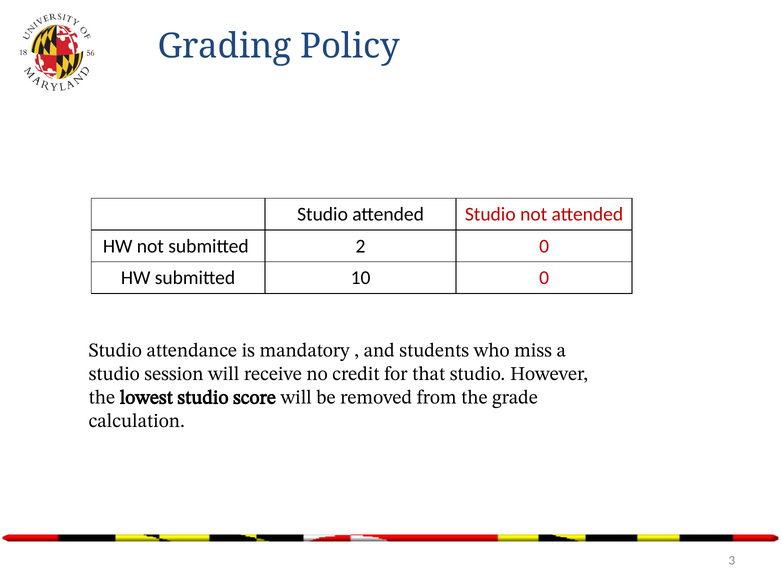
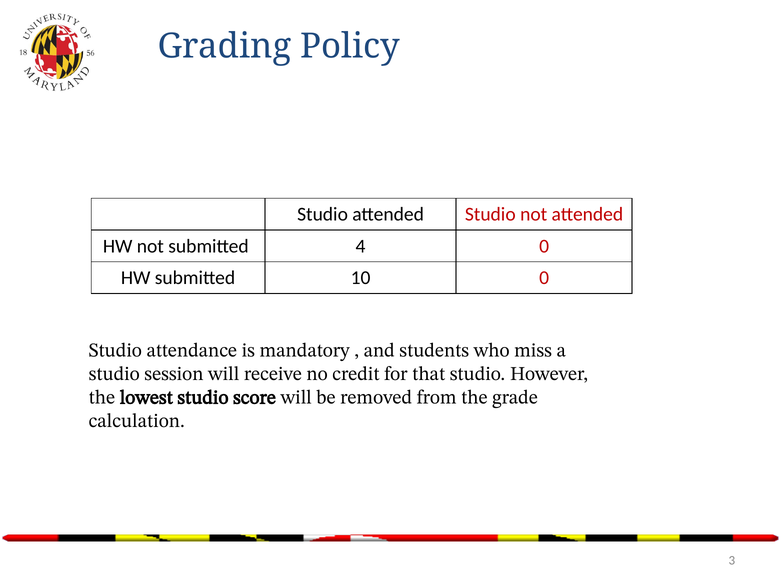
2: 2 -> 4
